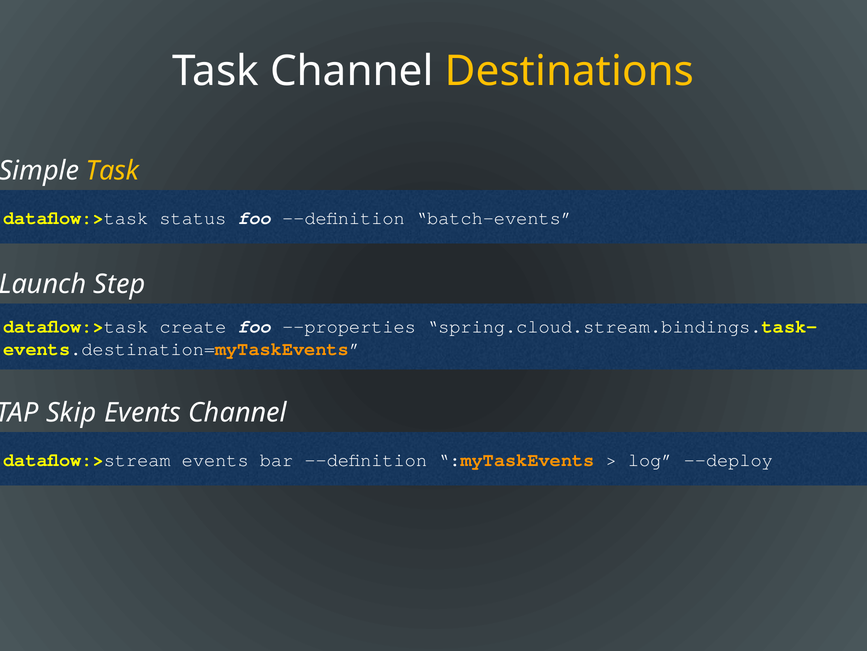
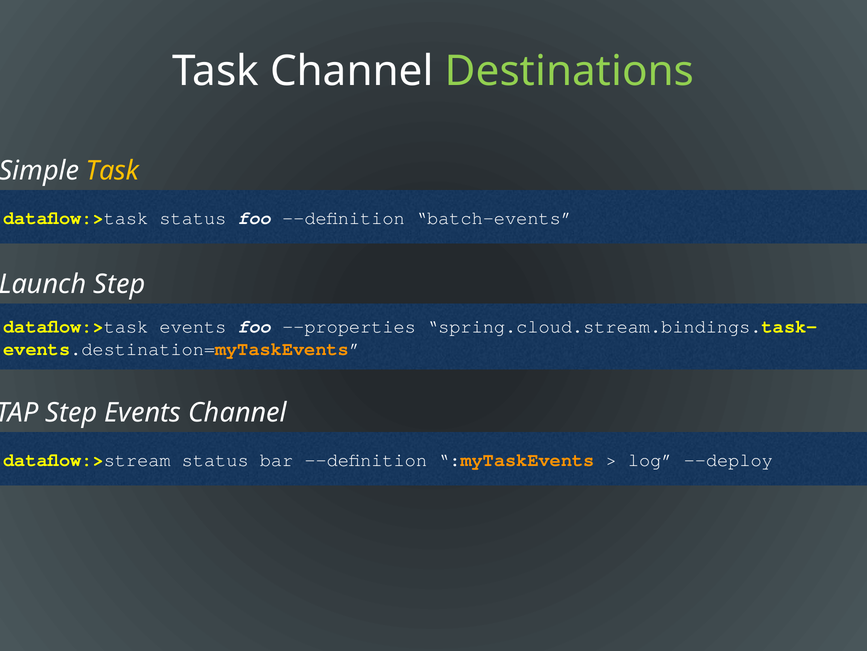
Destinations colour: yellow -> light green
dataflow:>task create: create -> events
Skip at (71, 412): Skip -> Step
dataflow:>stream events: events -> status
